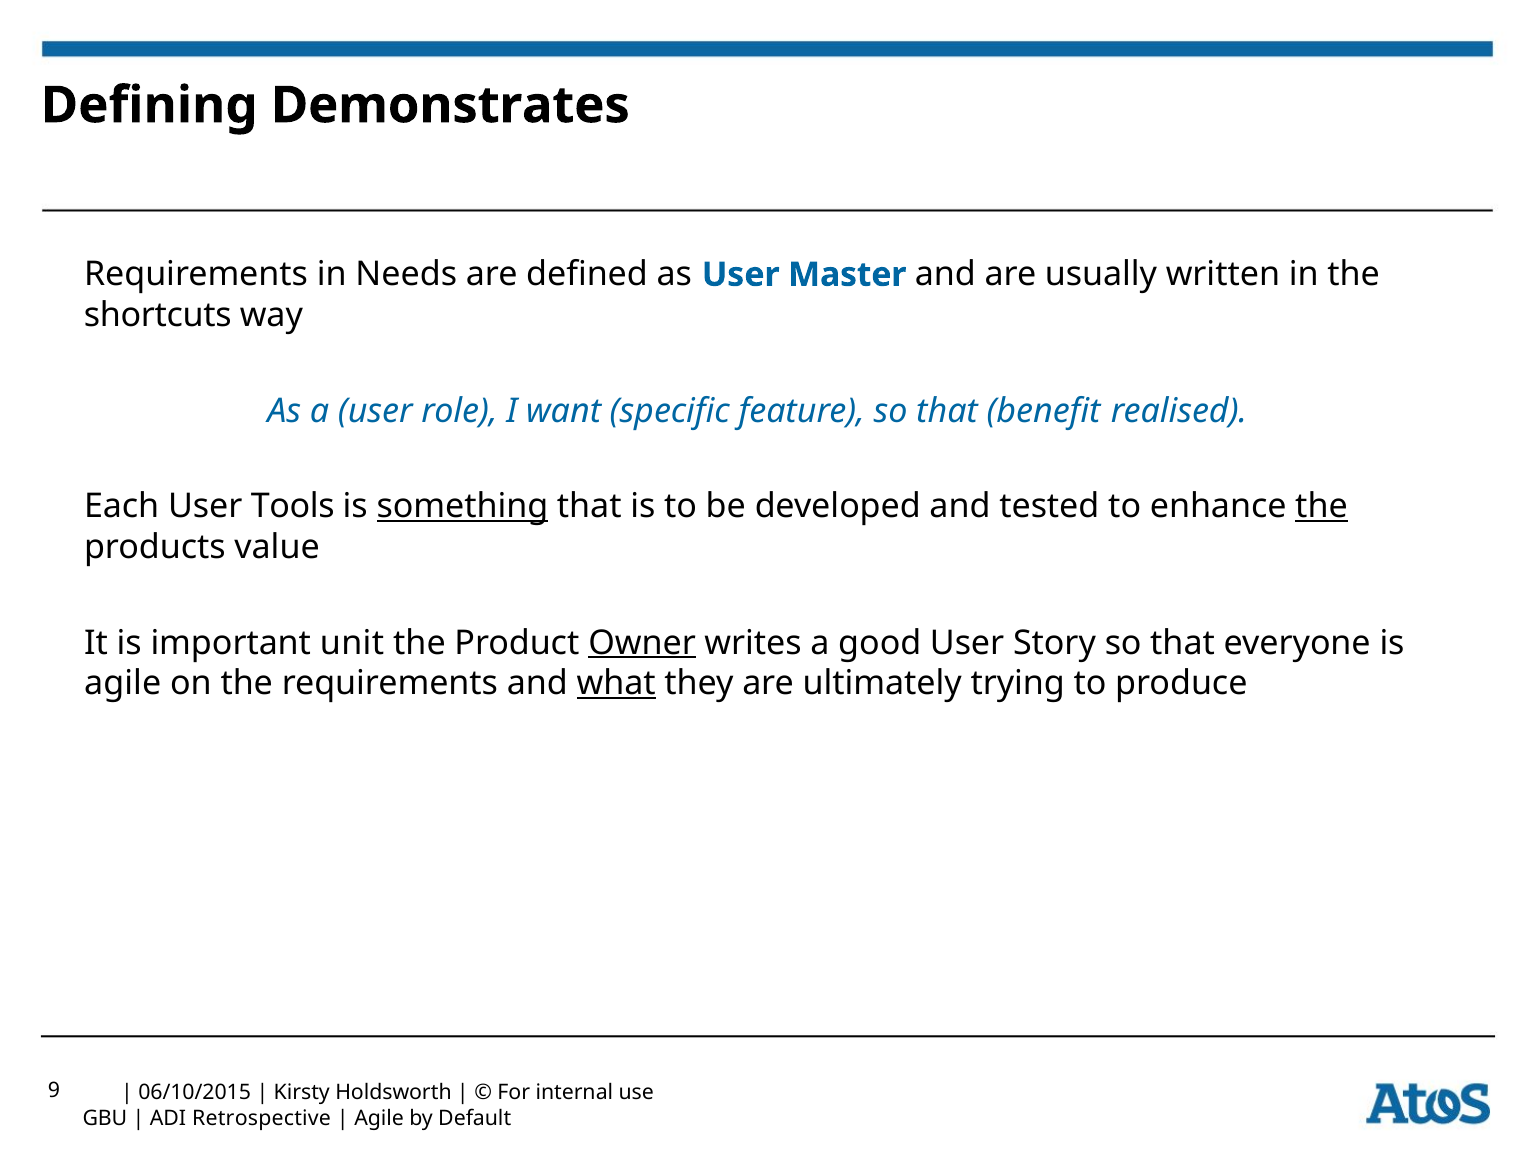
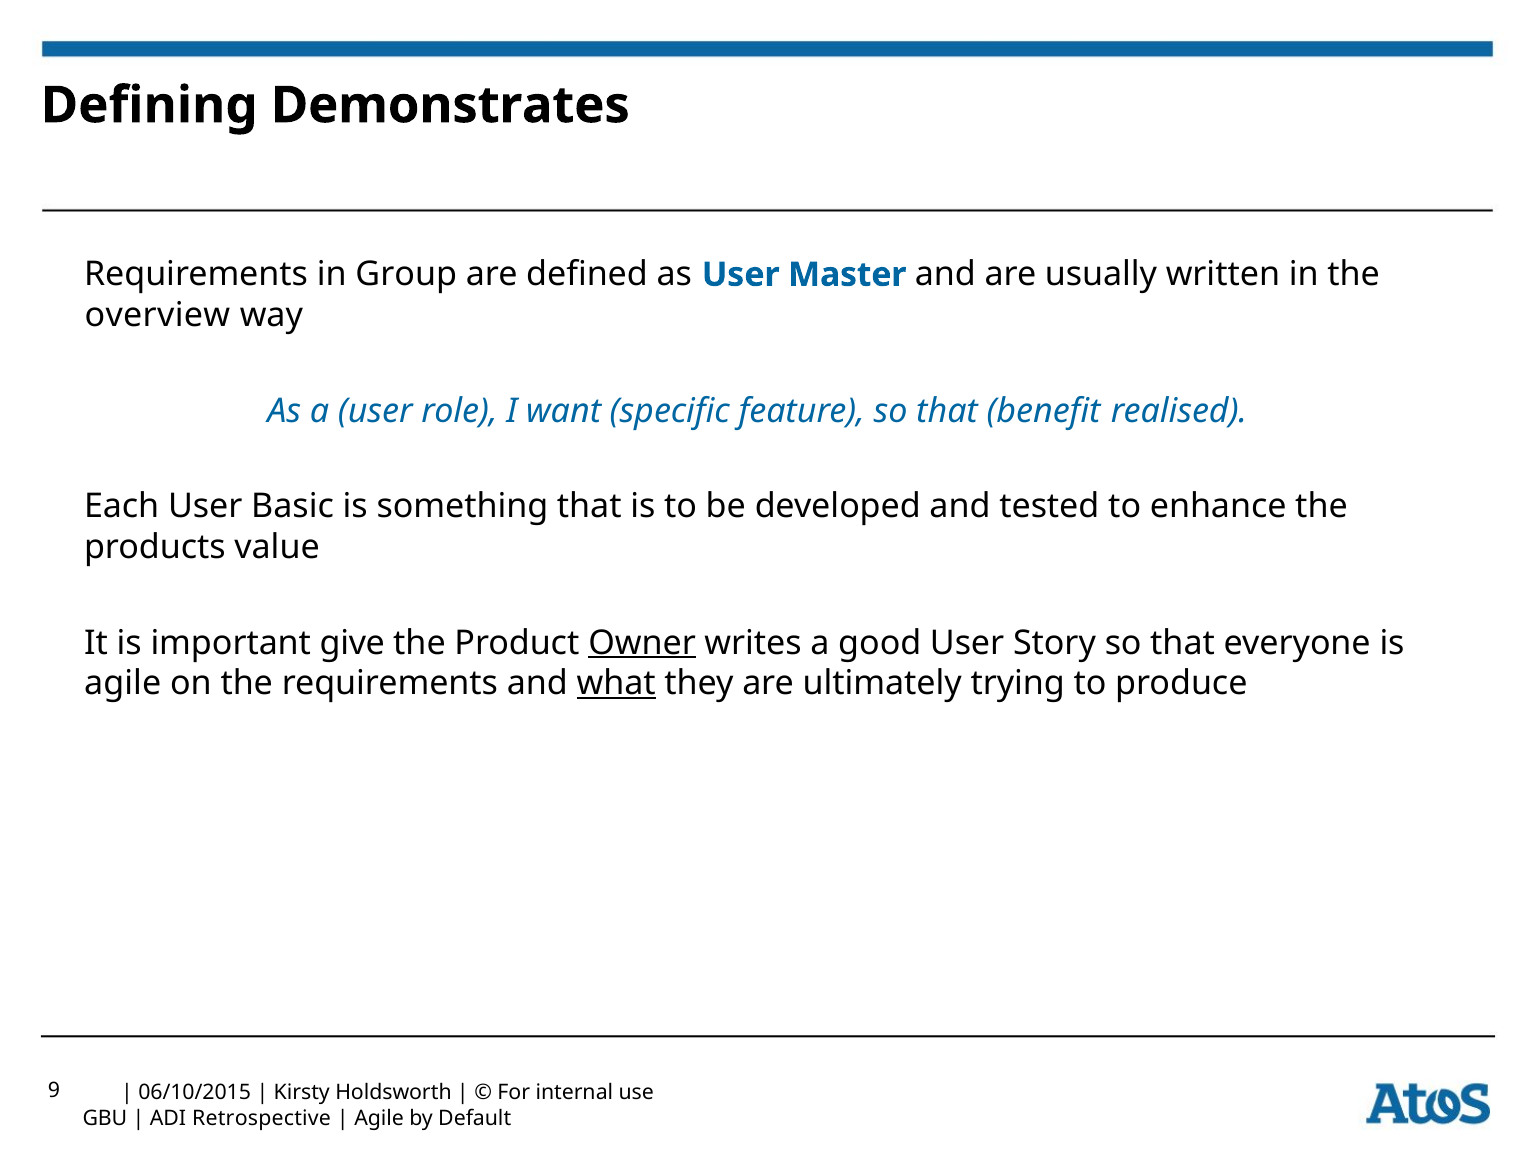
Needs: Needs -> Group
shortcuts: shortcuts -> overview
Tools: Tools -> Basic
something underline: present -> none
the at (1322, 506) underline: present -> none
unit: unit -> give
